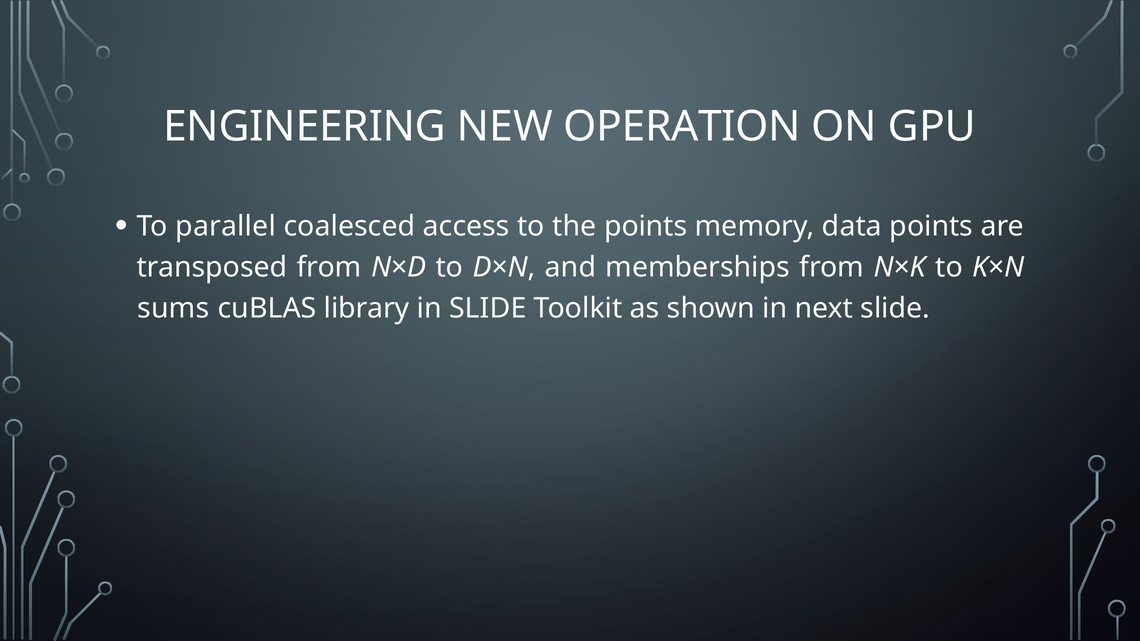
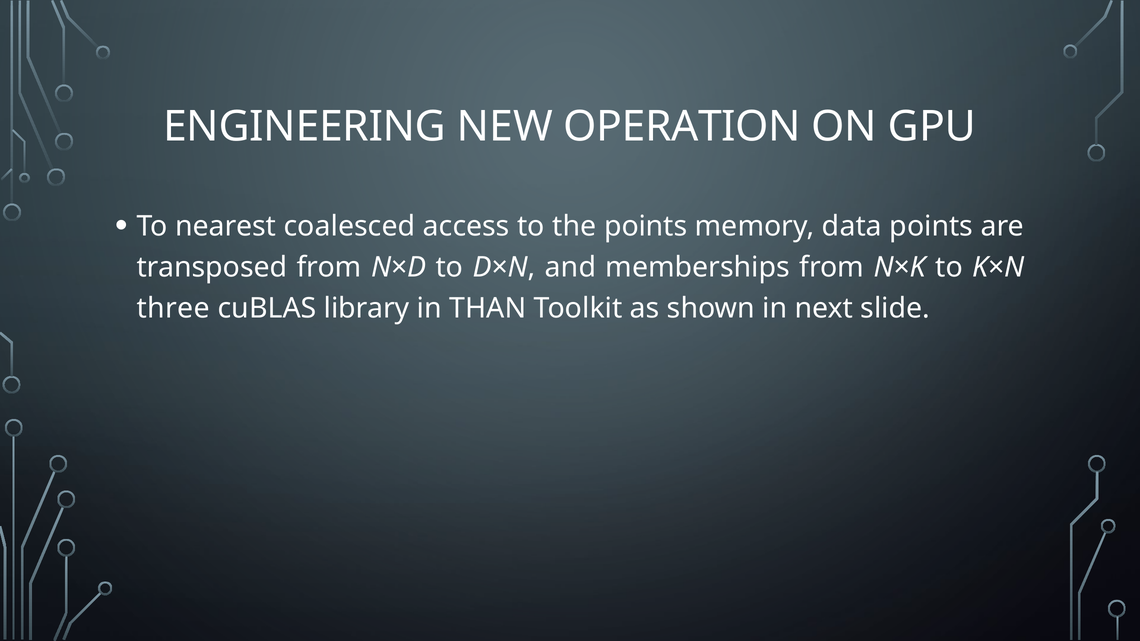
parallel: parallel -> nearest
sums: sums -> three
in SLIDE: SLIDE -> THAN
